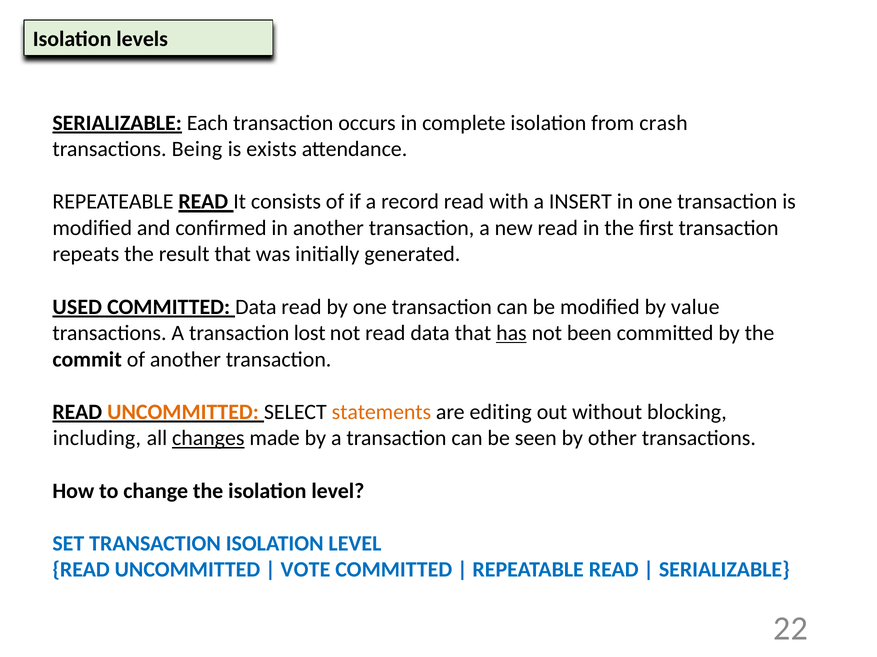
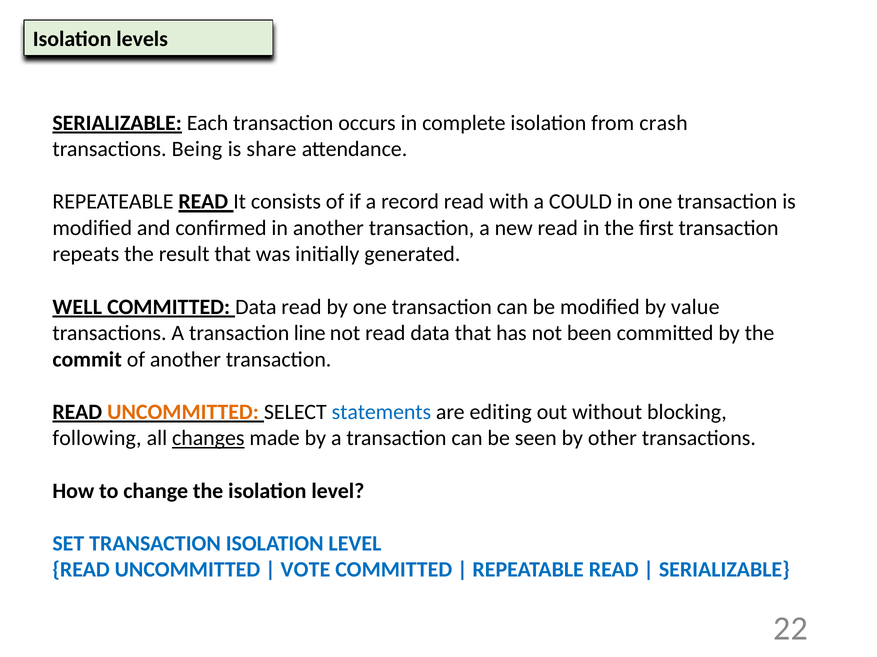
exists: exists -> share
INSERT: INSERT -> COULD
USED: USED -> WELL
lost: lost -> line
has underline: present -> none
statements colour: orange -> blue
including: including -> following
